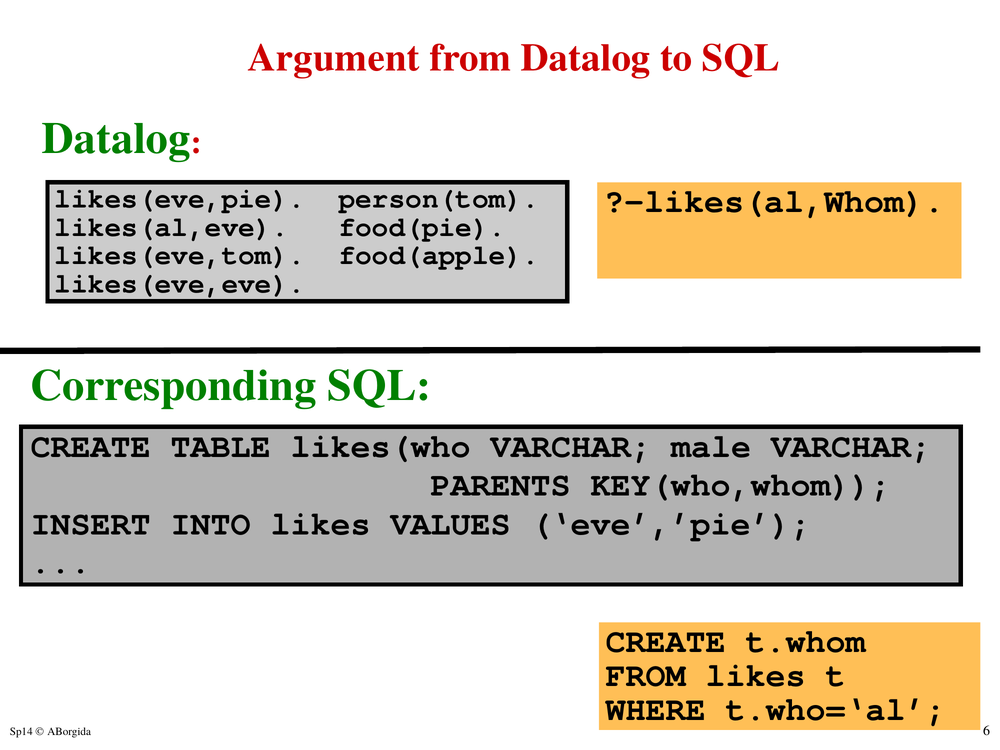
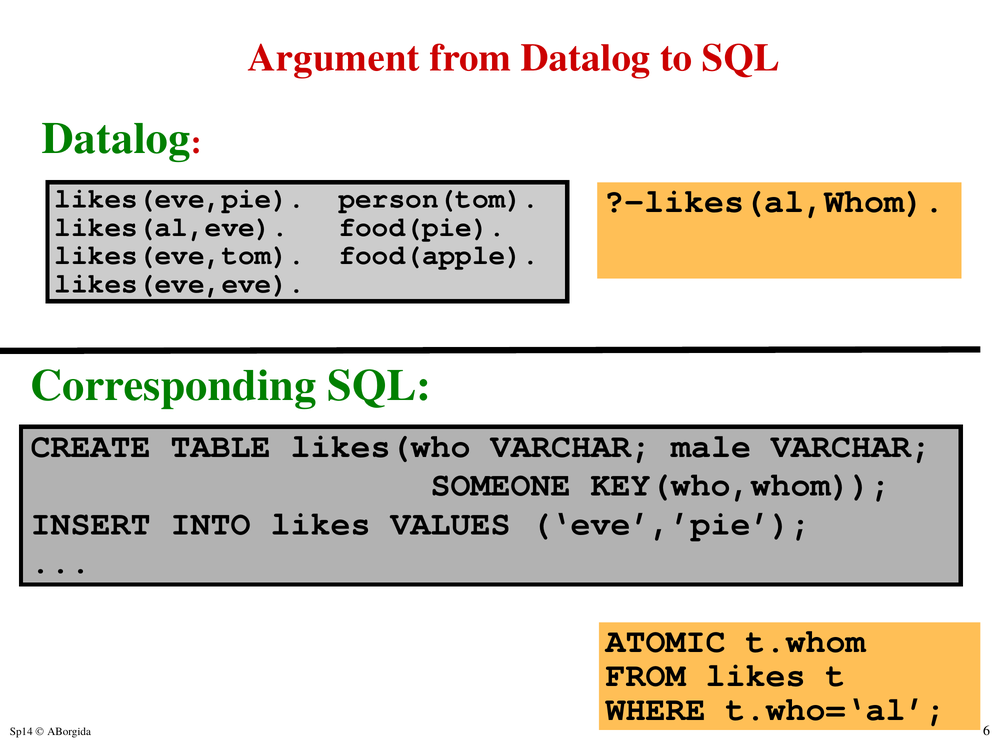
PARENTS: PARENTS -> SOMEONE
CREATE at (666, 641): CREATE -> ATOMIC
